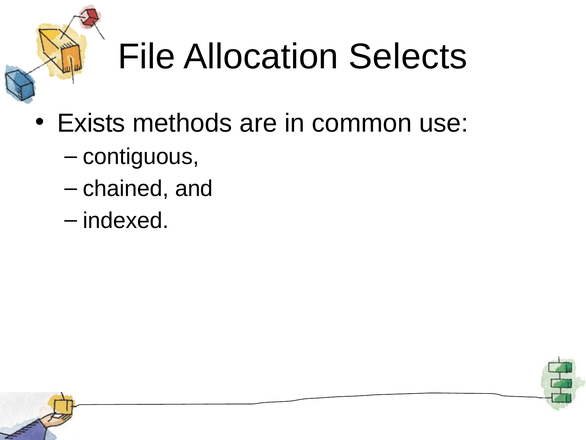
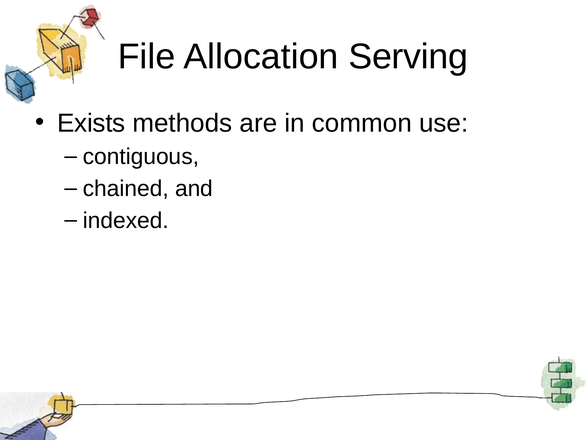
Selects: Selects -> Serving
